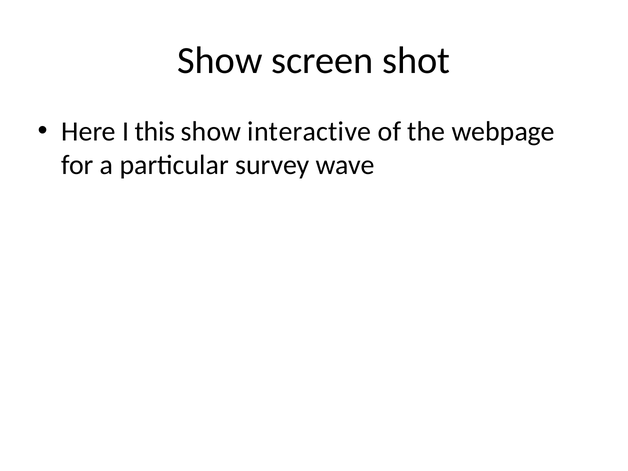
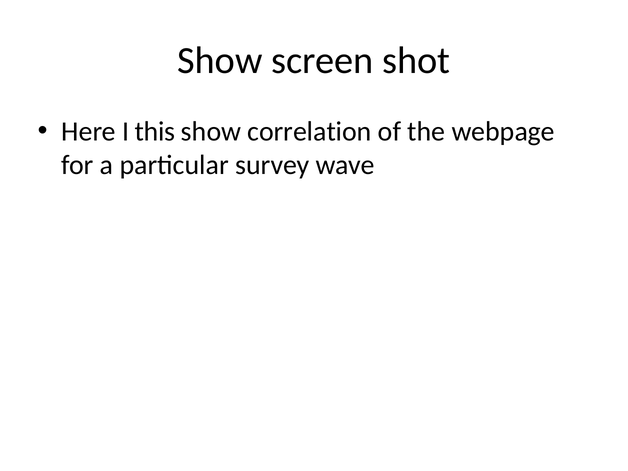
interactive: interactive -> correlation
